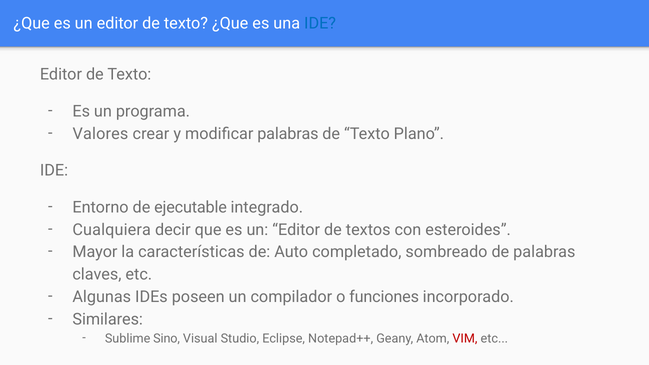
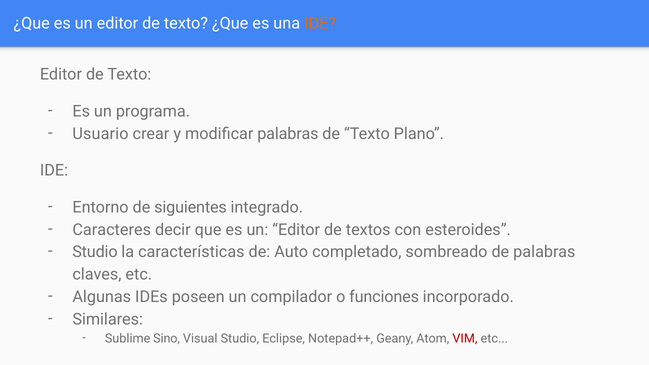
IDE at (320, 24) colour: blue -> orange
Valores: Valores -> Usuario
ejecutable: ejecutable -> siguientes
Cualquiera: Cualquiera -> Caracteres
Mayor at (95, 252): Mayor -> Studio
